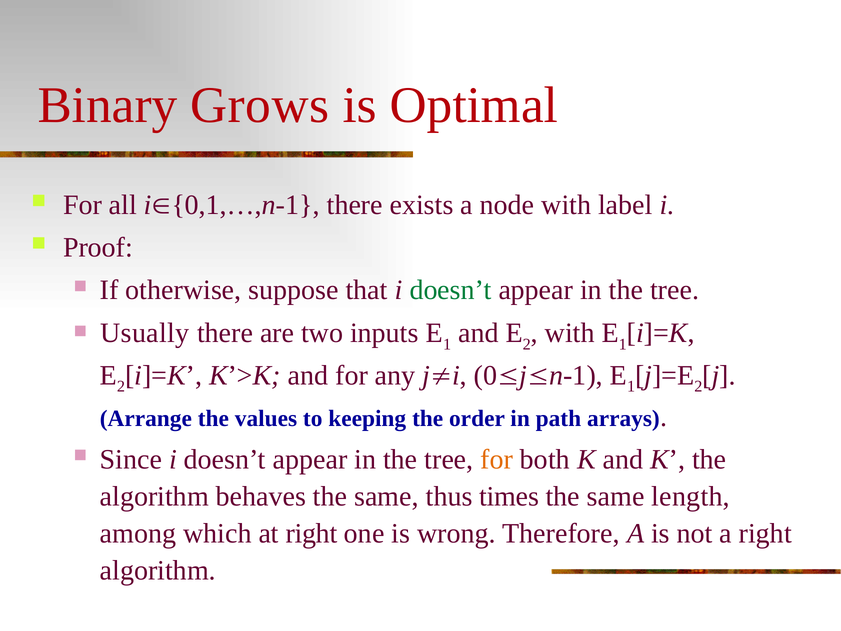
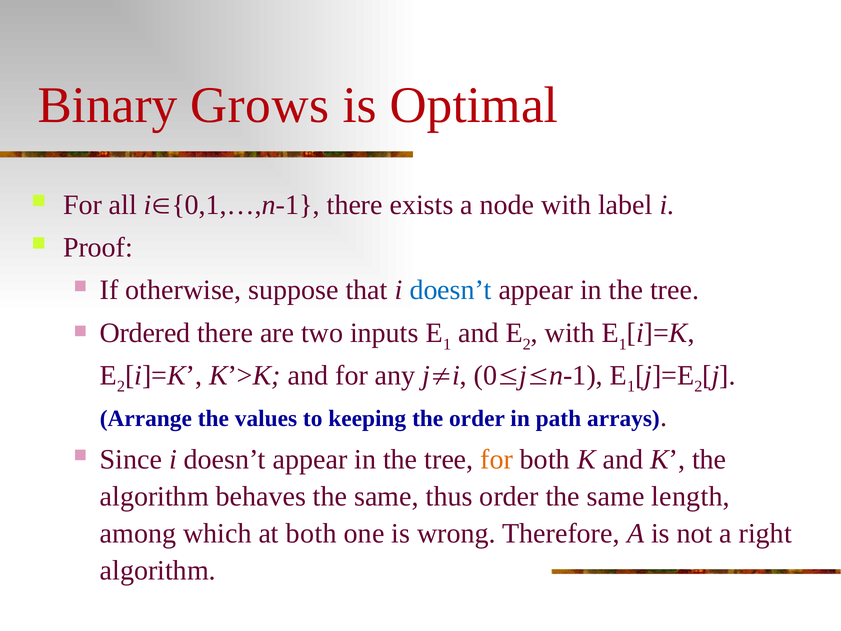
doesn’t at (451, 290) colour: green -> blue
Usually: Usually -> Ordered
thus times: times -> order
at right: right -> both
